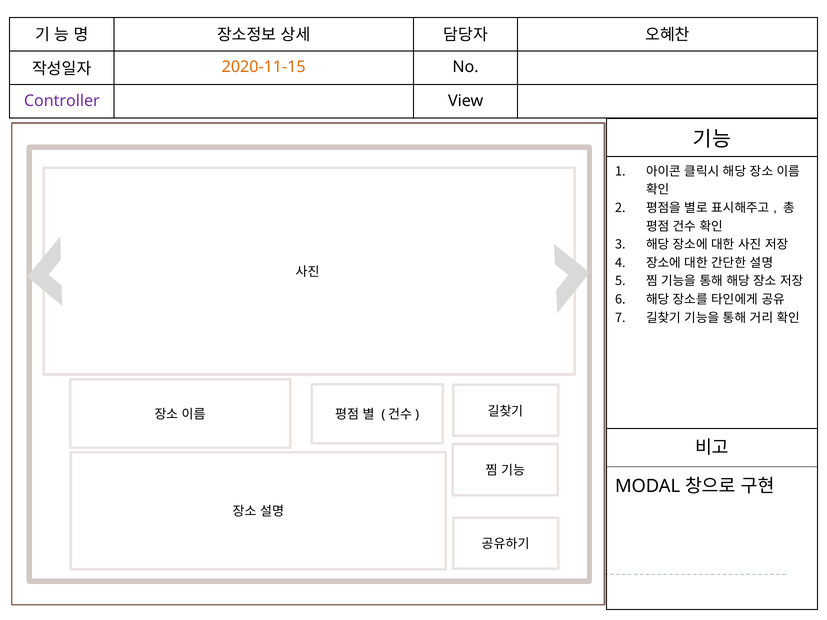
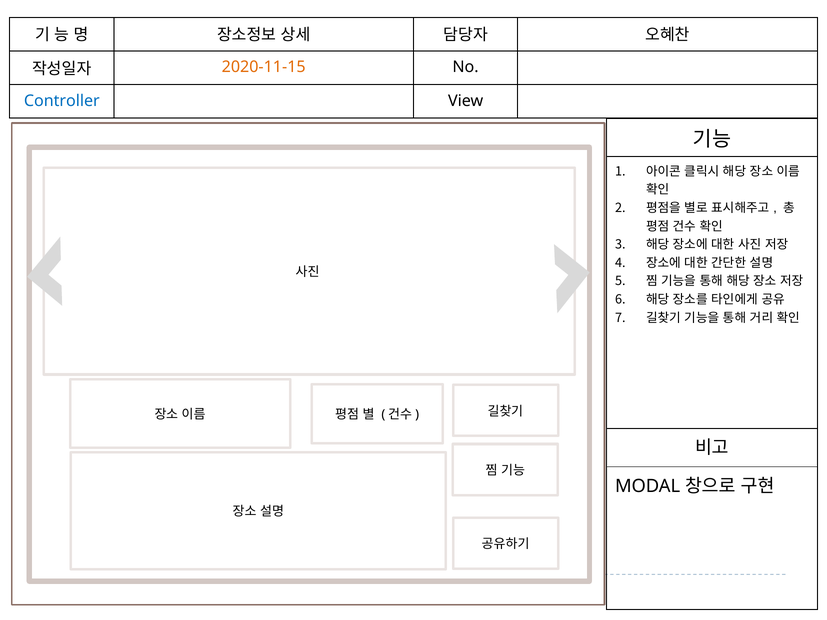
Controller colour: purple -> blue
